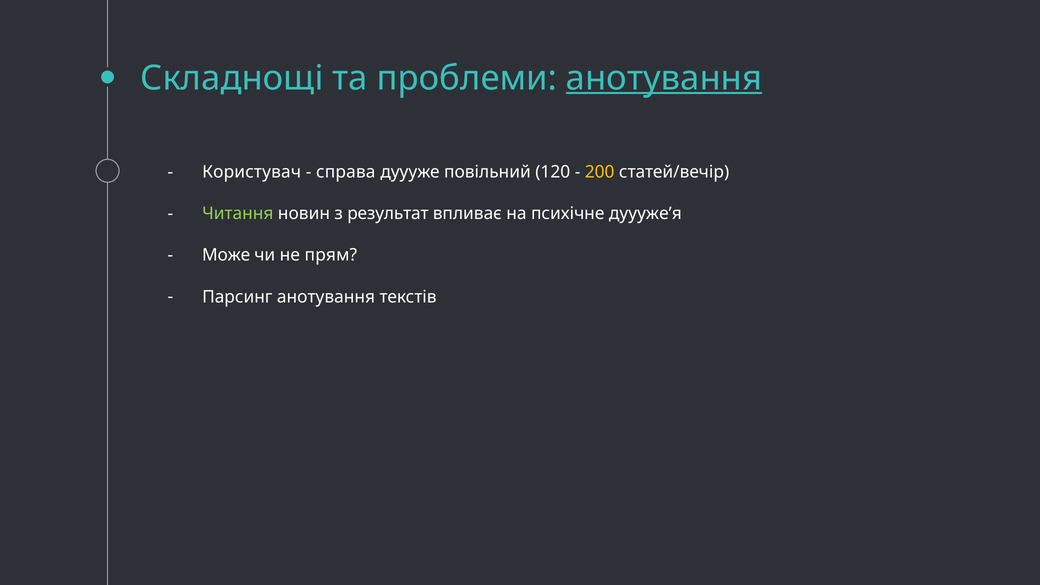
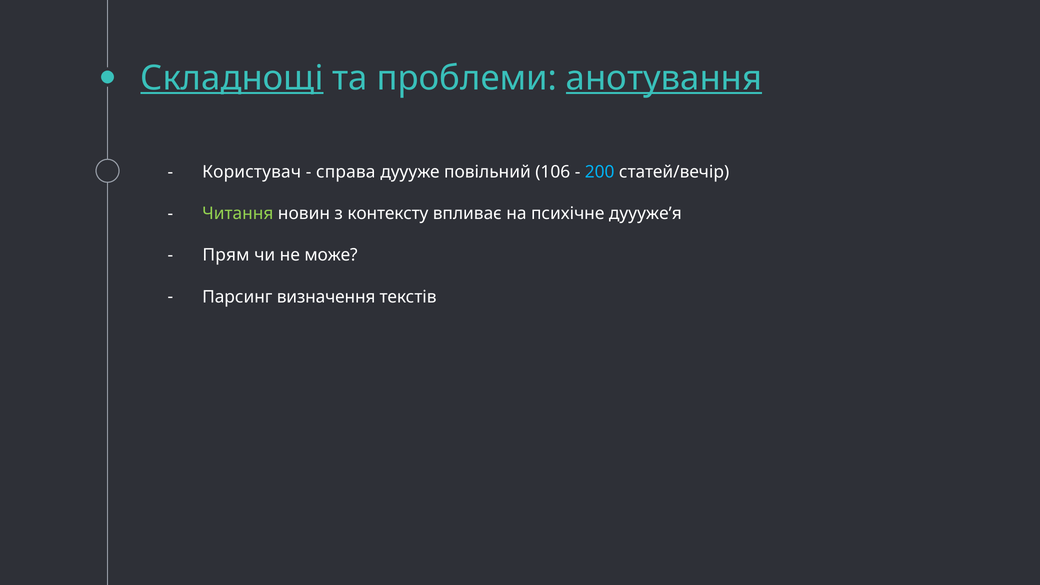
Складнощі underline: none -> present
120: 120 -> 106
200 colour: yellow -> light blue
результат: результат -> контексту
Може: Може -> Прям
прям: прям -> може
Парсинг анотування: анотування -> визначення
